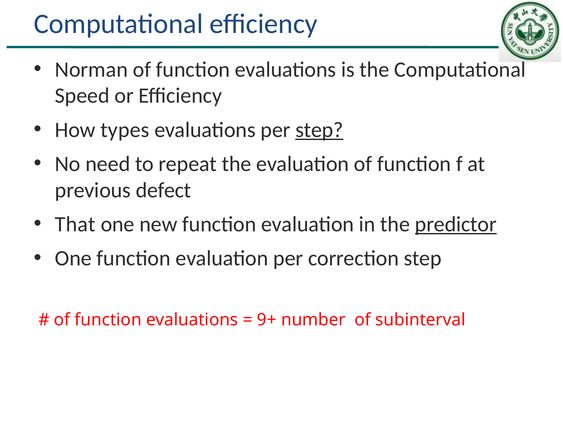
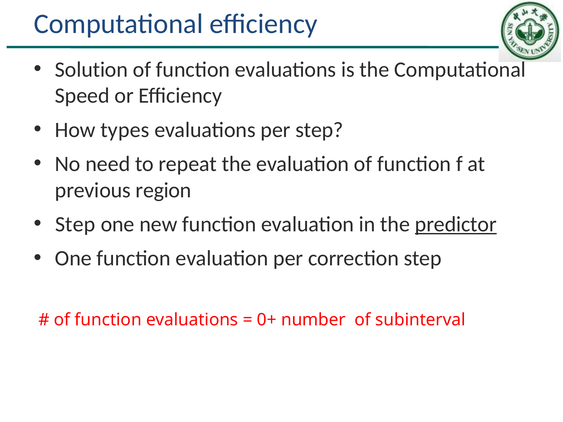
Norman: Norman -> Solution
step at (319, 130) underline: present -> none
defect: defect -> region
That at (75, 224): That -> Step
9+: 9+ -> 0+
